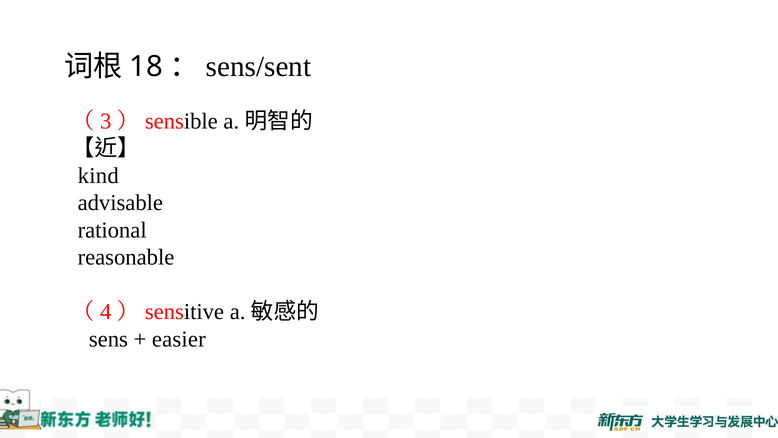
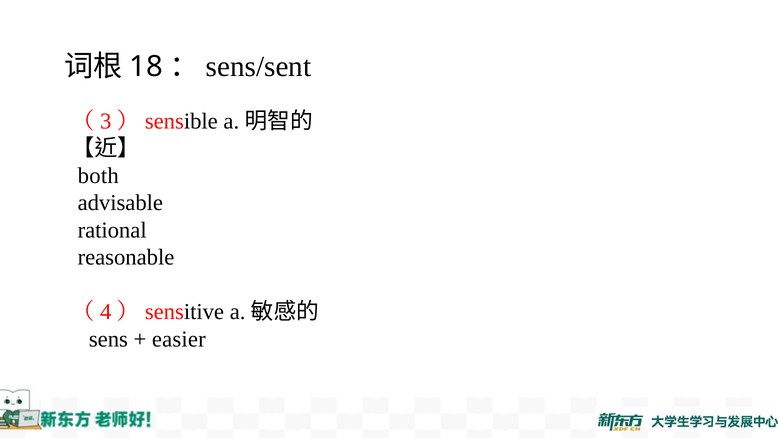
kind: kind -> both
